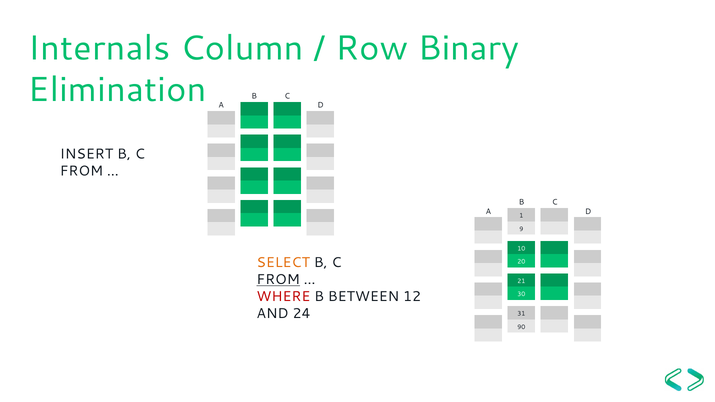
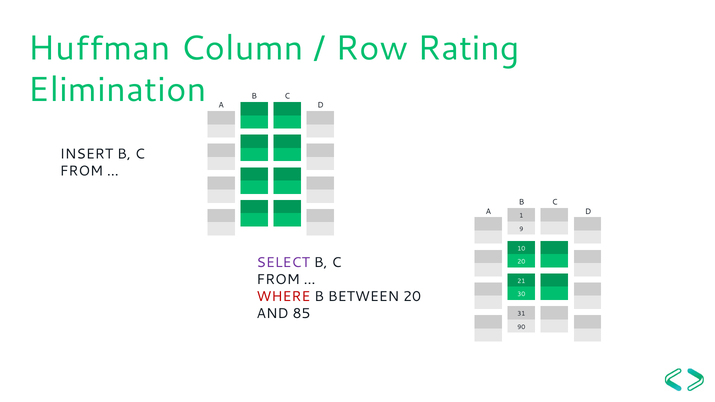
Internals: Internals -> Huffman
Binary: Binary -> Rating
SELECT colour: orange -> purple
FROM at (278, 280) underline: present -> none
BETWEEN 12: 12 -> 20
24: 24 -> 85
